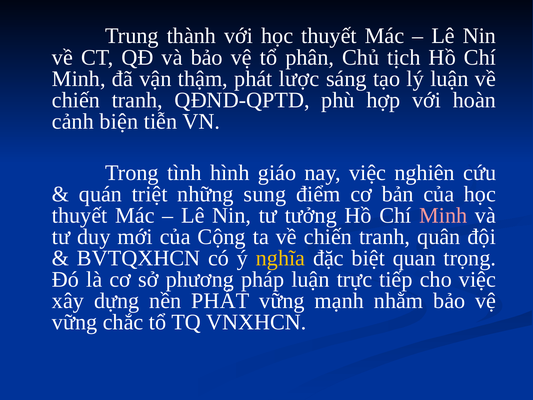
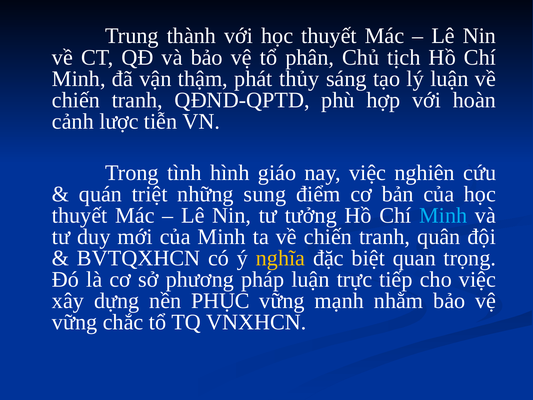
lược: lược -> thủy
biện: biện -> lược
Minh at (443, 215) colour: pink -> light blue
của Cộng: Cộng -> Minh
nền PHÁT: PHÁT -> PHỤC
